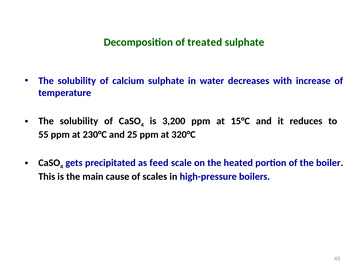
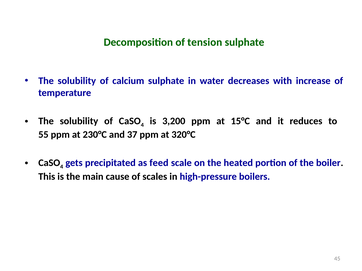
treated: treated -> tension
25: 25 -> 37
